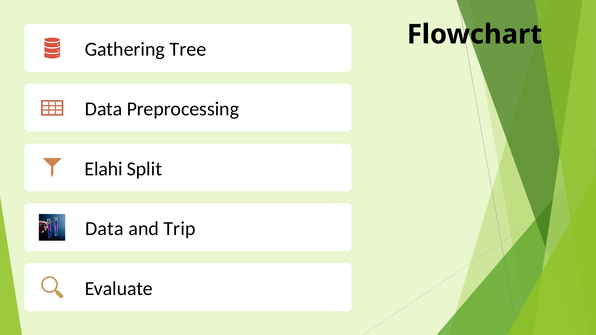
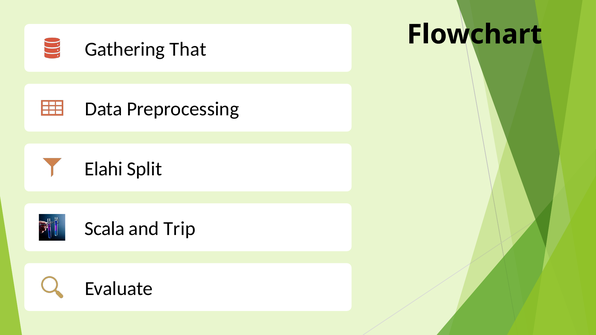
Tree: Tree -> That
Data at (104, 229): Data -> Scala
